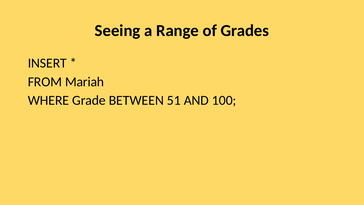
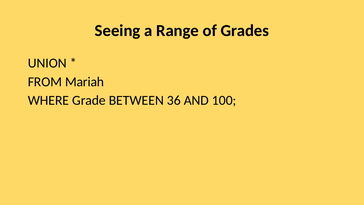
INSERT: INSERT -> UNION
51: 51 -> 36
